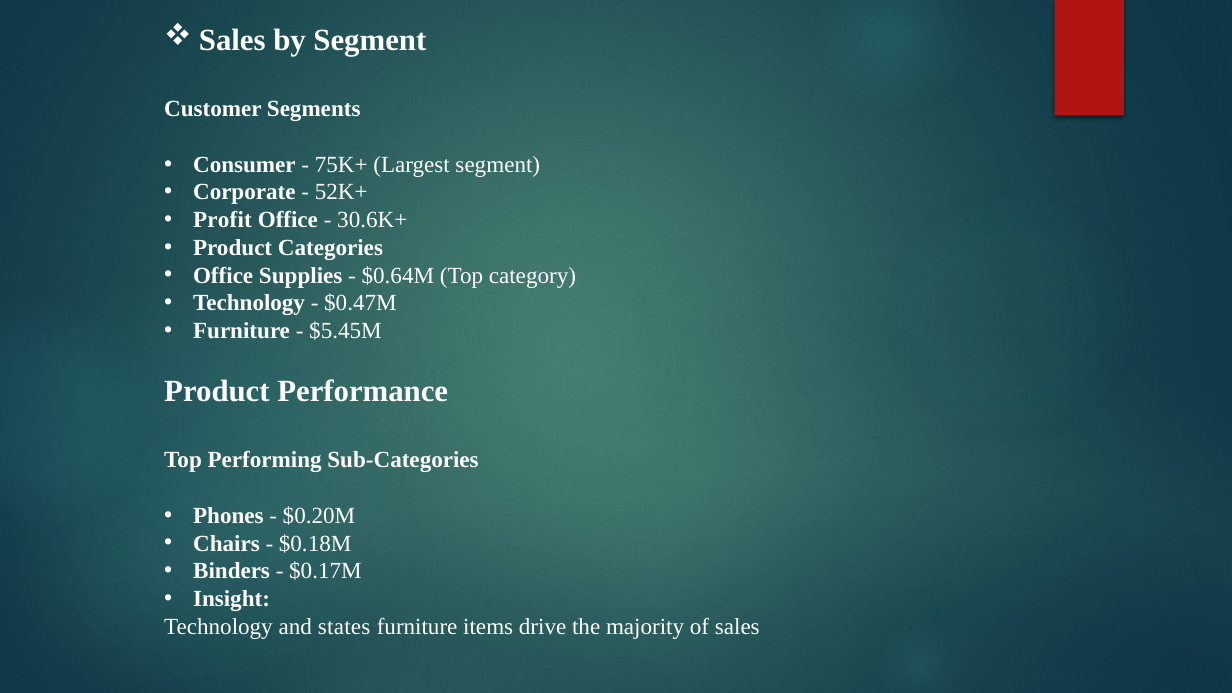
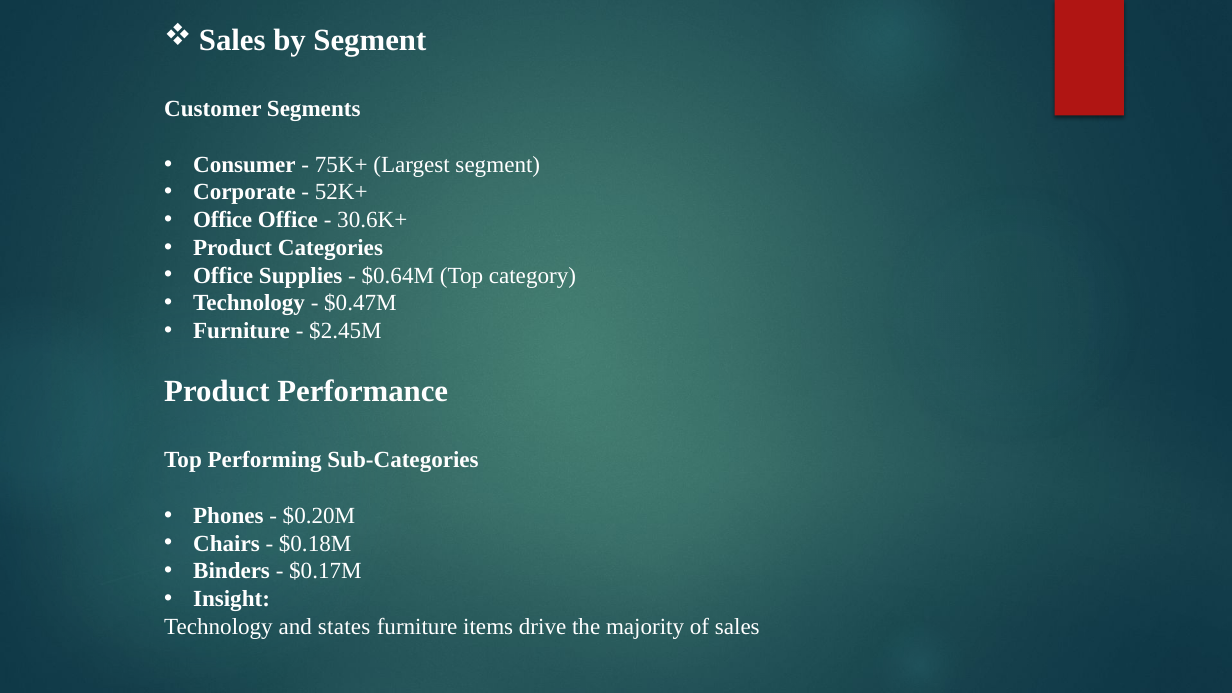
Profit at (222, 220): Profit -> Office
$5.45M: $5.45M -> $2.45M
